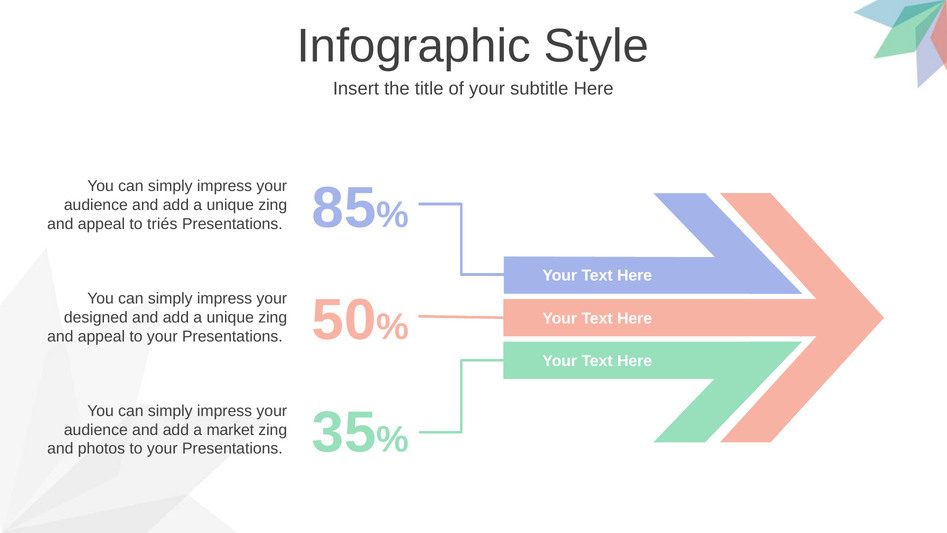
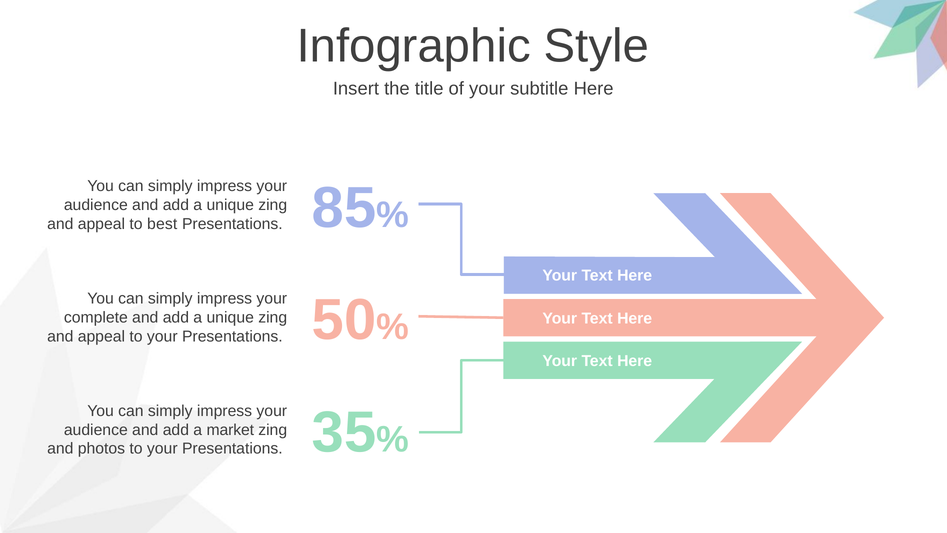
triés: triés -> best
designed: designed -> complete
